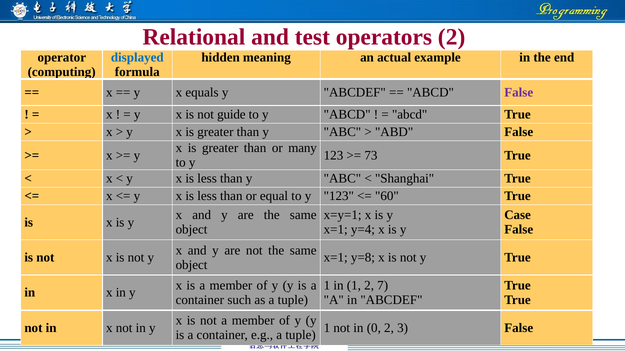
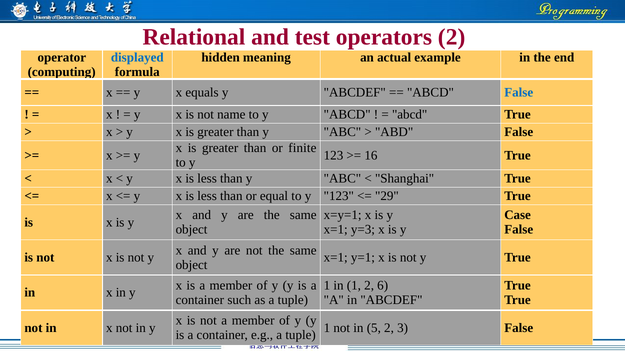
False at (519, 93) colour: purple -> blue
guide: guide -> name
many: many -> finite
73: 73 -> 16
60: 60 -> 29
y=4: y=4 -> y=3
y=8: y=8 -> y=1
7: 7 -> 6
0: 0 -> 5
